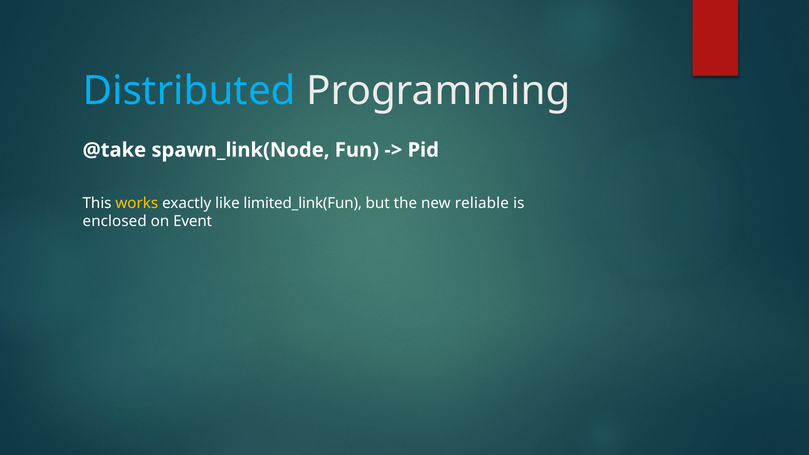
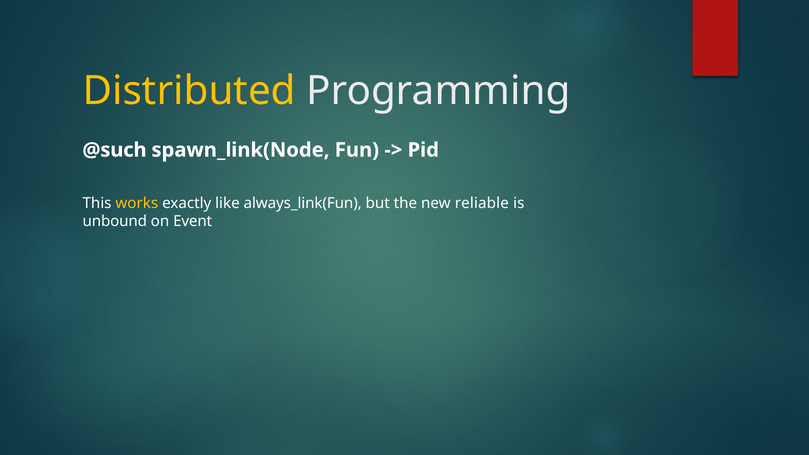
Distributed colour: light blue -> yellow
@take: @take -> @such
limited_link(Fun: limited_link(Fun -> always_link(Fun
enclosed: enclosed -> unbound
